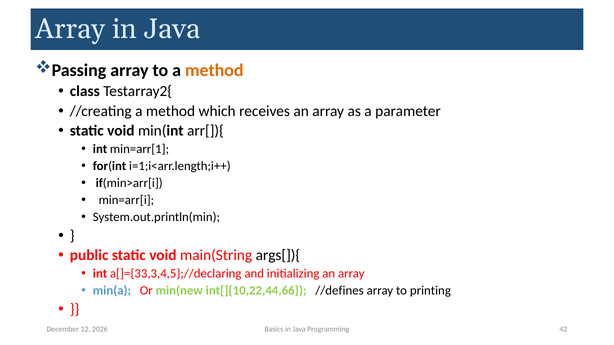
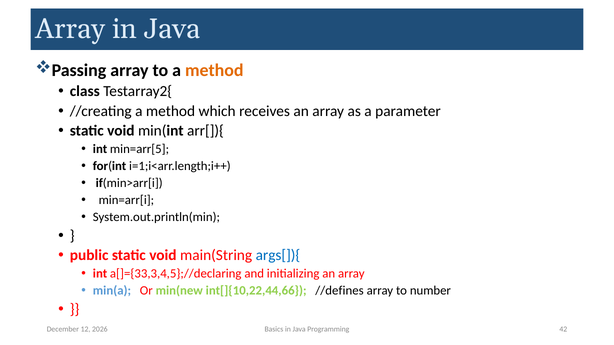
min=arr[1: min=arr[1 -> min=arr[5
args[]){ colour: black -> blue
printing: printing -> number
